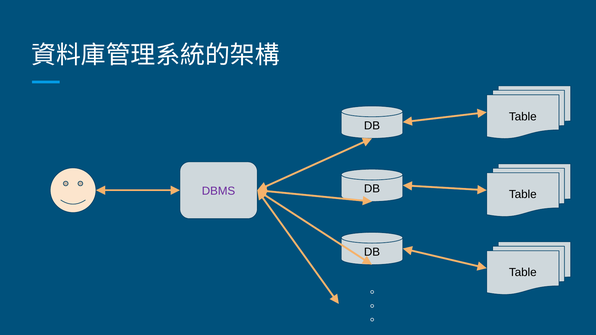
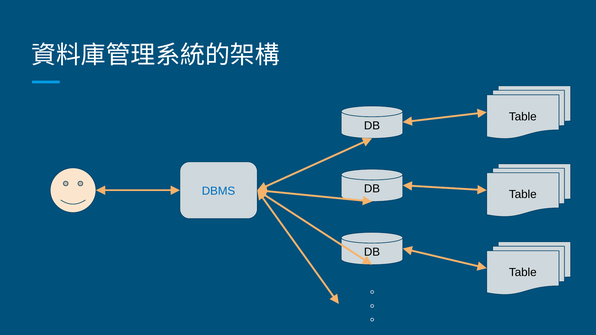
DBMS colour: purple -> blue
